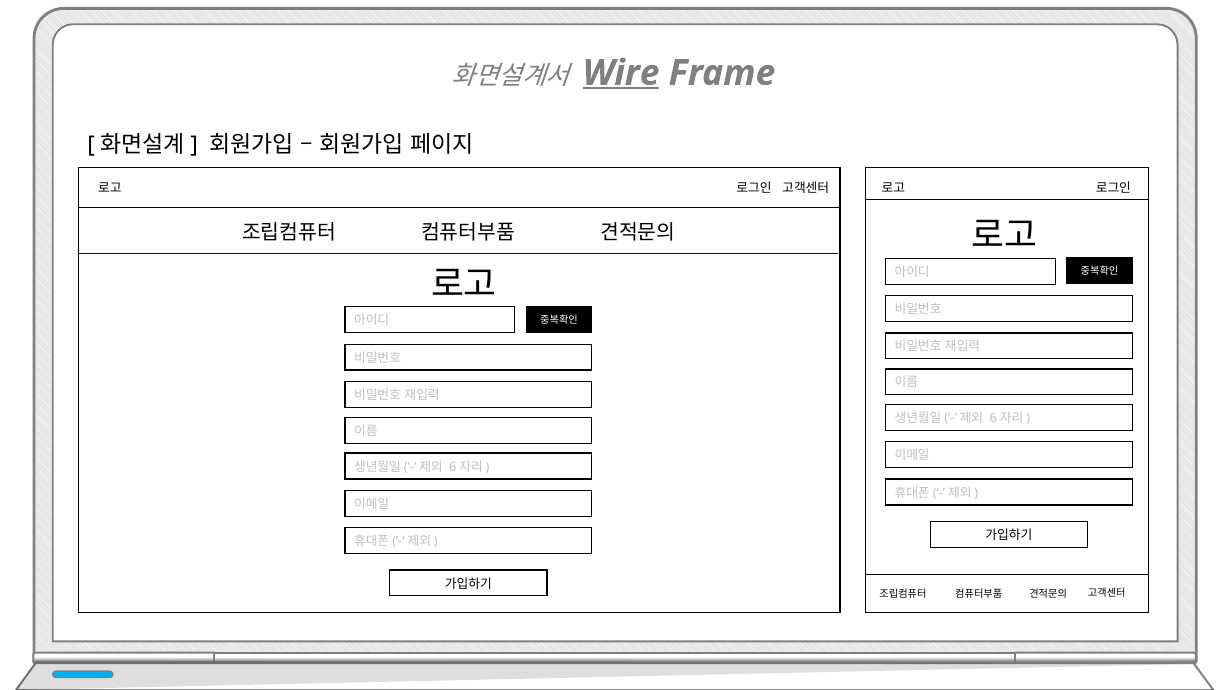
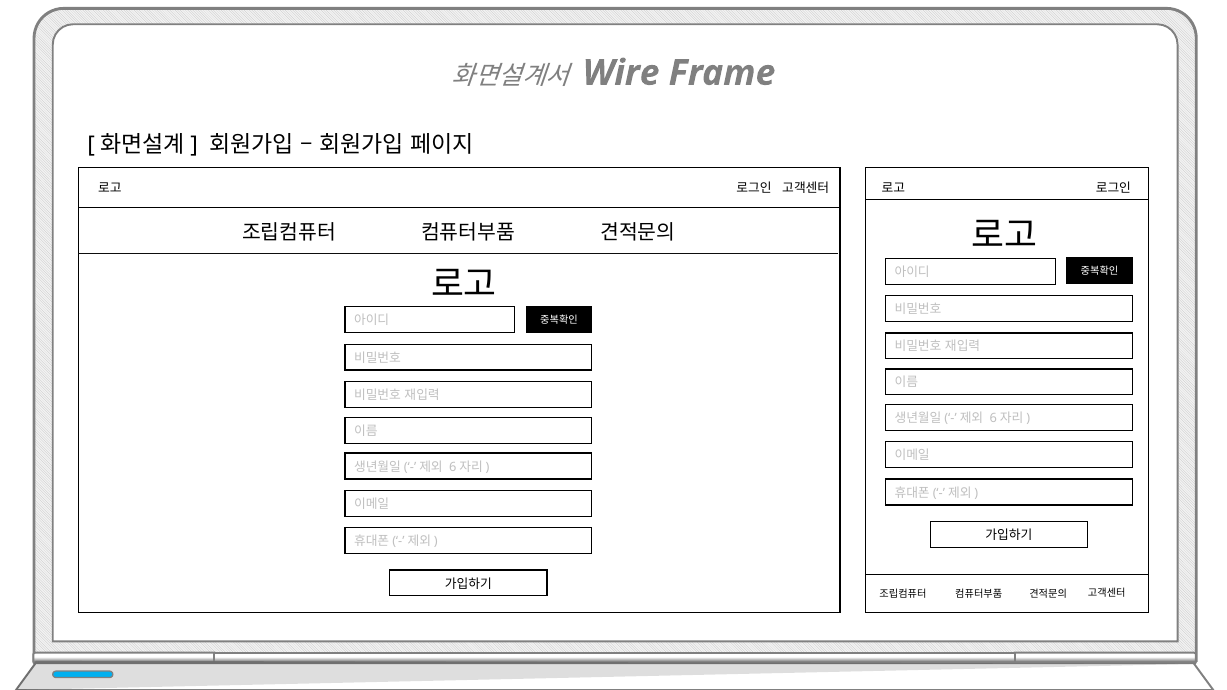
Wire underline: present -> none
